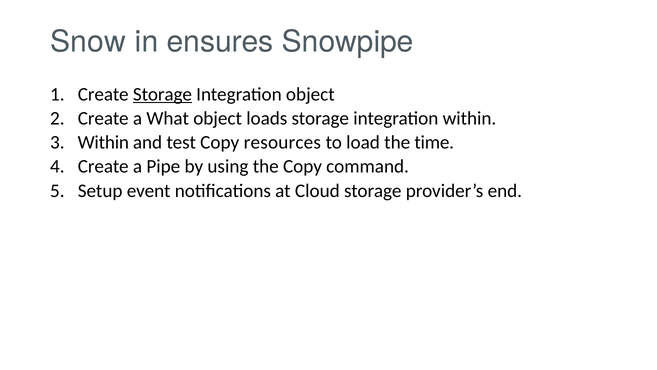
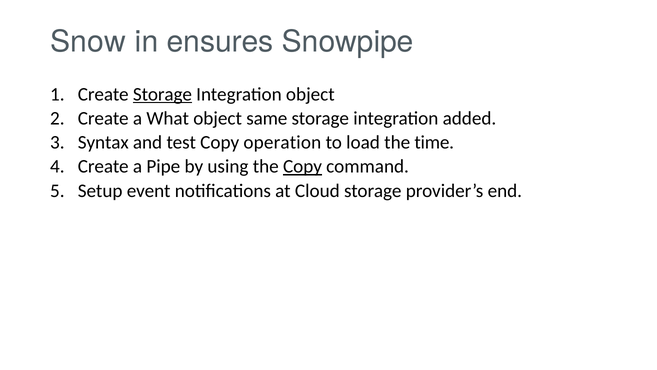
loads: loads -> same
integration within: within -> added
Within at (103, 142): Within -> Syntax
resources: resources -> operation
Copy at (302, 166) underline: none -> present
